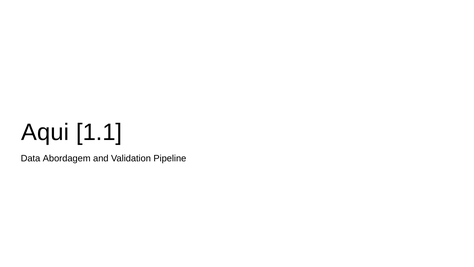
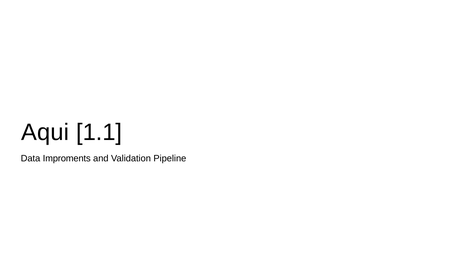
Abordagem: Abordagem -> Improments
